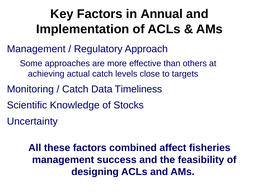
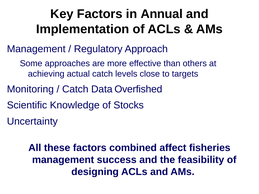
Timeliness: Timeliness -> Overfished
